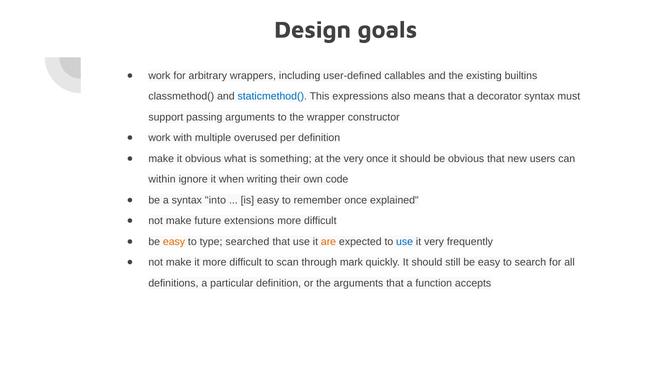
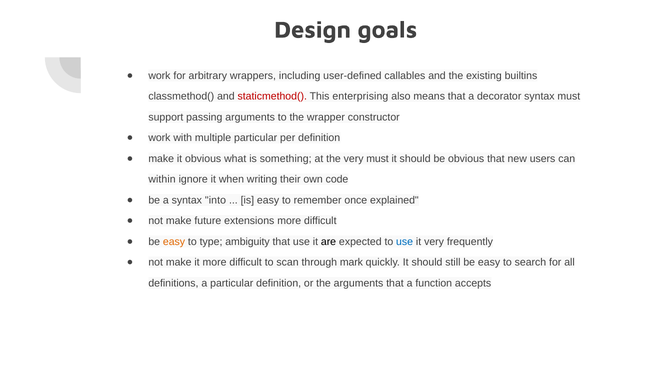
staticmethod( colour: blue -> red
expressions: expressions -> enterprising
multiple overused: overused -> particular
very once: once -> must
searched: searched -> ambiguity
are colour: orange -> black
